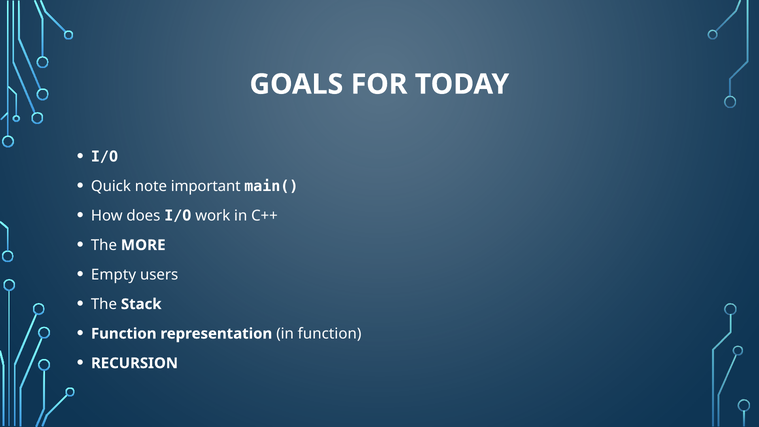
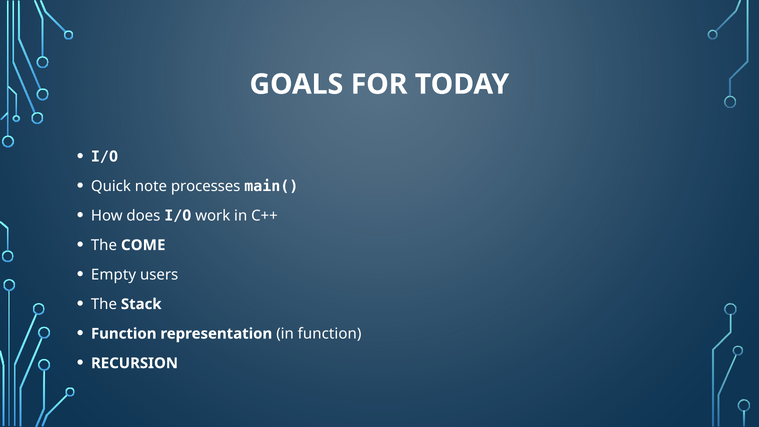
important: important -> processes
MORE: MORE -> COME
